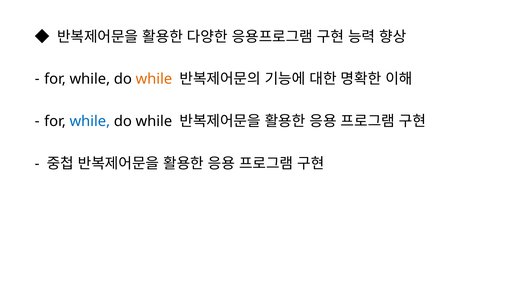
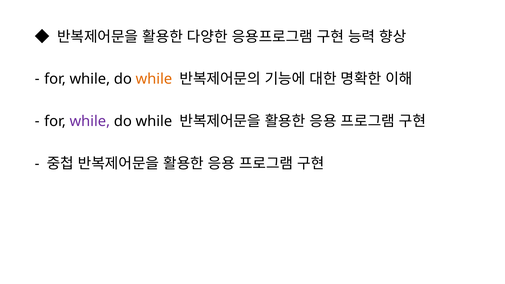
while at (90, 121) colour: blue -> purple
